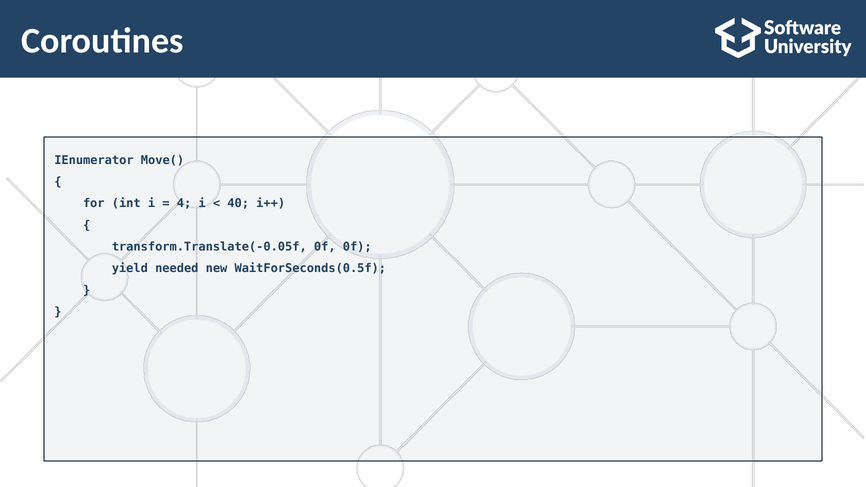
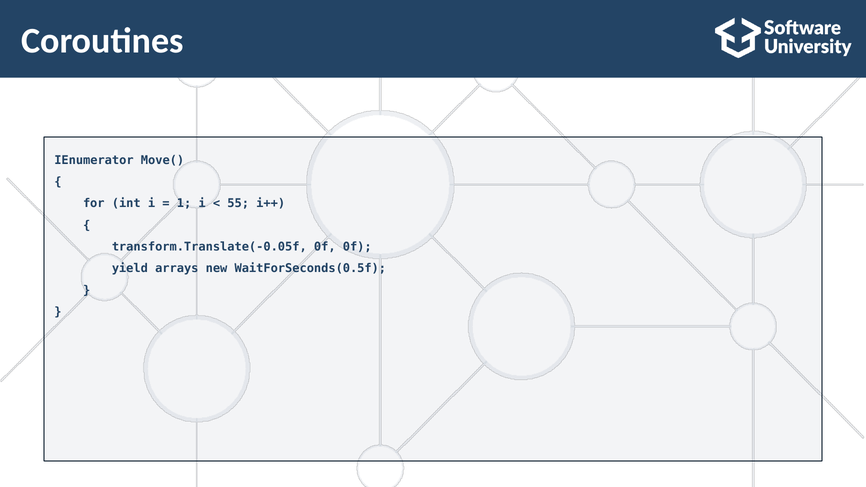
4: 4 -> 1
40: 40 -> 55
needed: needed -> arrays
